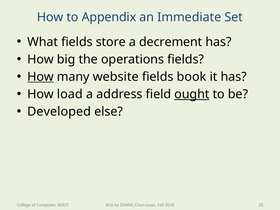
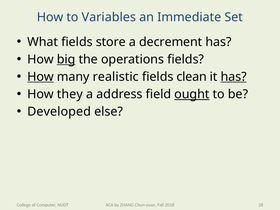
Appendix: Appendix -> Variables
big underline: none -> present
website: website -> realistic
book: book -> clean
has at (234, 77) underline: none -> present
load: load -> they
